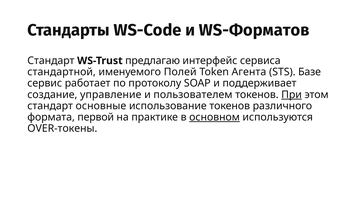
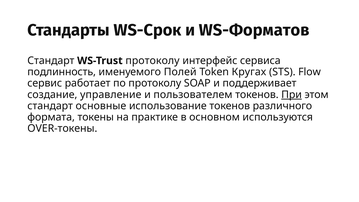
WS-Code: WS-Code -> WS-Срок
WS-Trust предлагаю: предлагаю -> протоколу
стандартной: стандартной -> подлинность
Агента: Агента -> Кругах
Базе: Базе -> Flow
первой: первой -> токены
основном underline: present -> none
